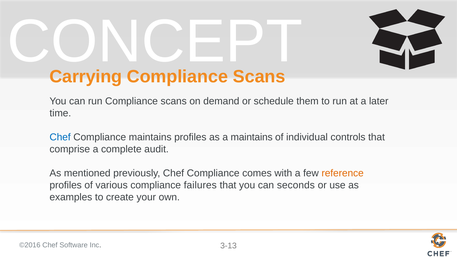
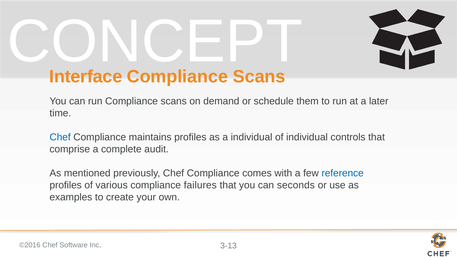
Carrying: Carrying -> Interface
a maintains: maintains -> individual
reference colour: orange -> blue
